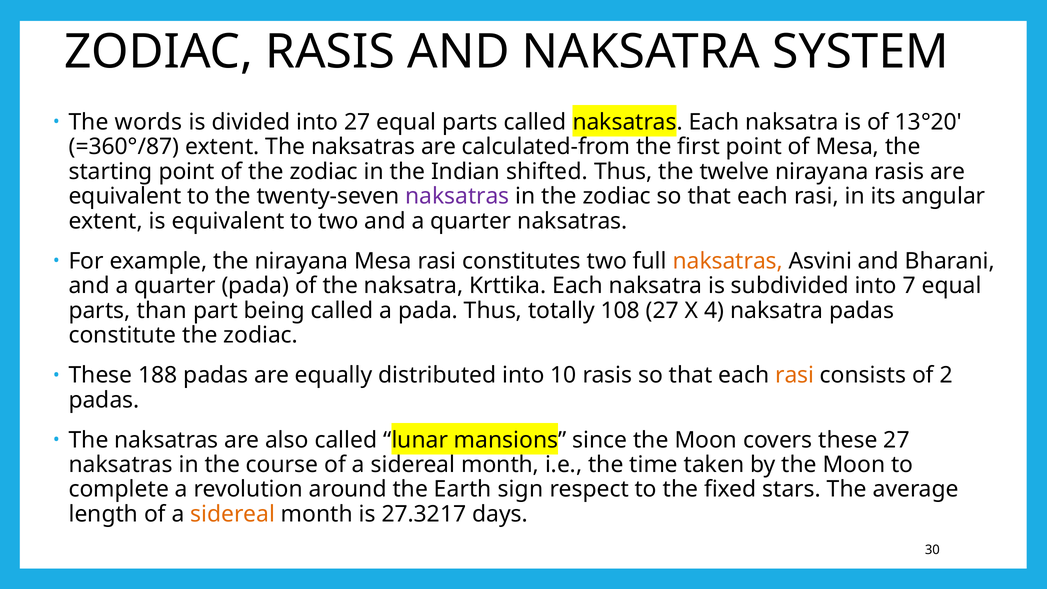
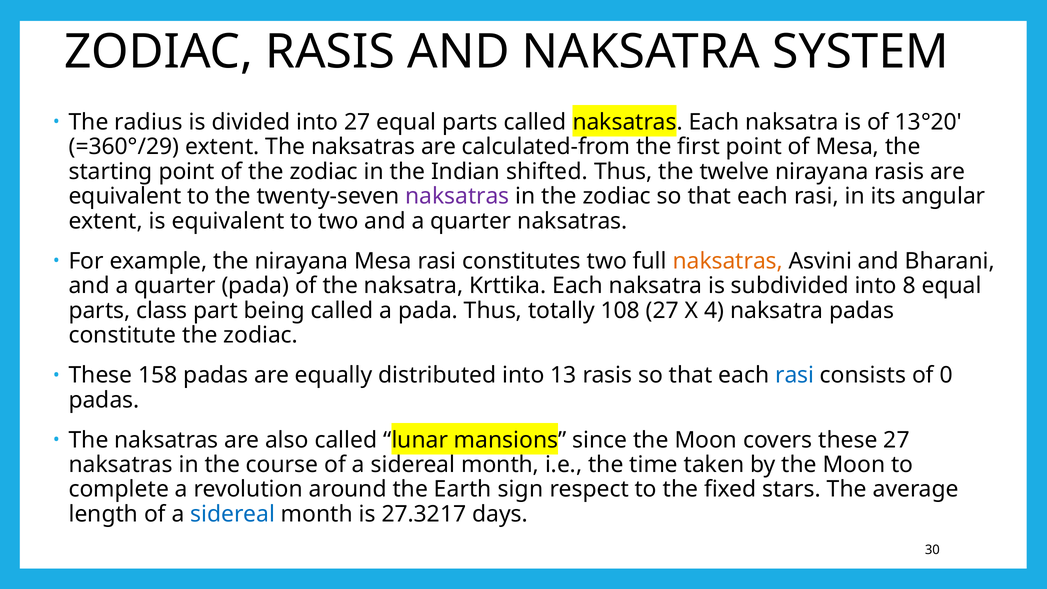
words: words -> radius
=360°/87: =360°/87 -> =360°/29
7: 7 -> 8
than: than -> class
188: 188 -> 158
10: 10 -> 13
rasi at (795, 375) colour: orange -> blue
2: 2 -> 0
sidereal at (233, 514) colour: orange -> blue
